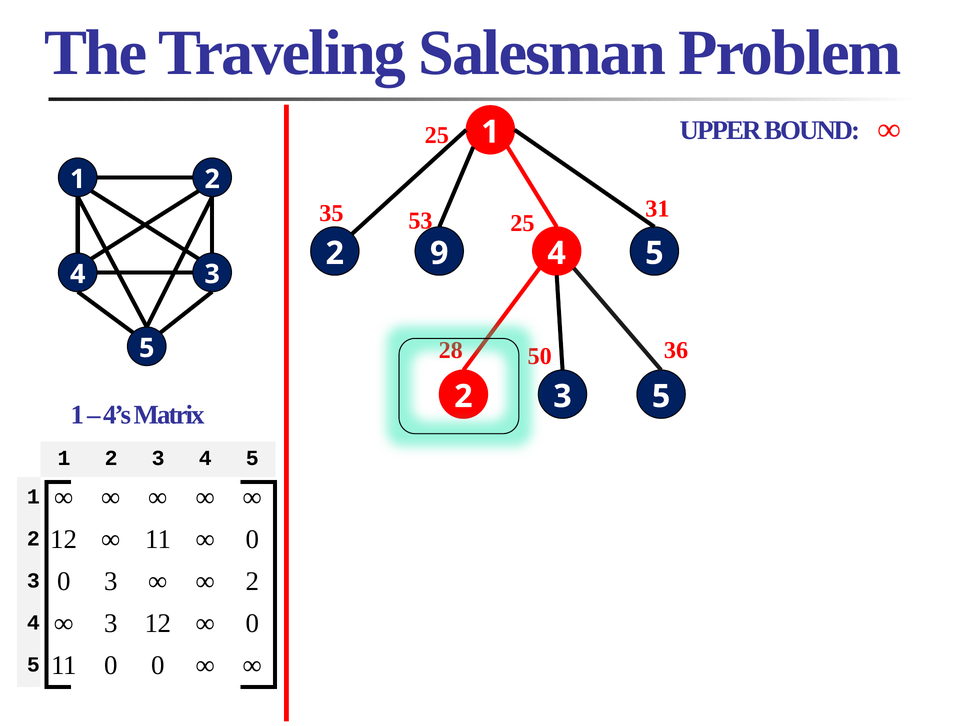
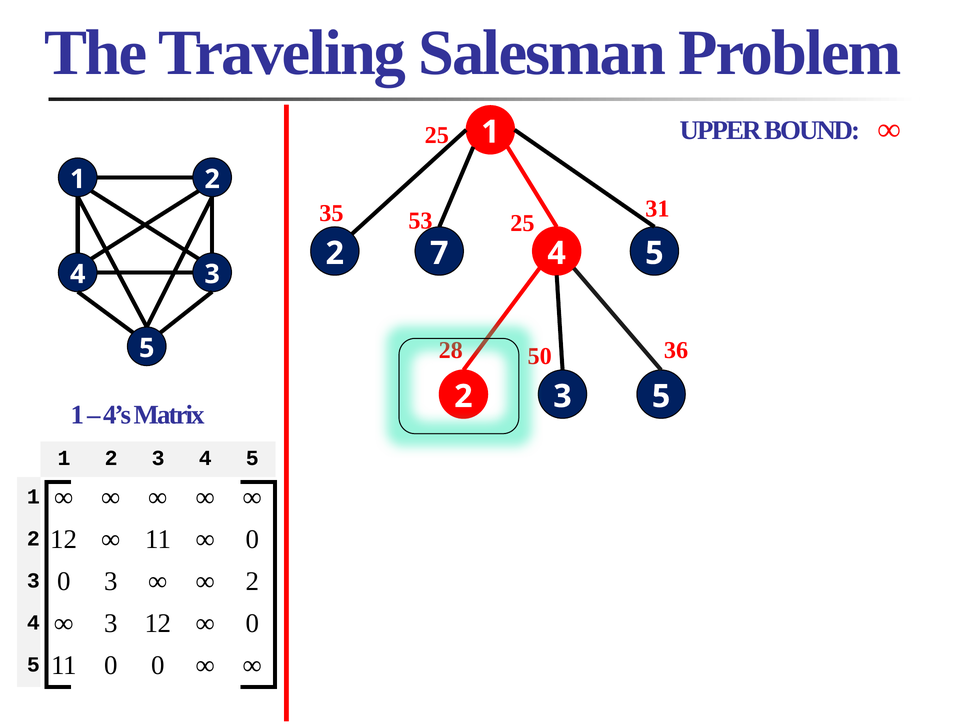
9: 9 -> 7
